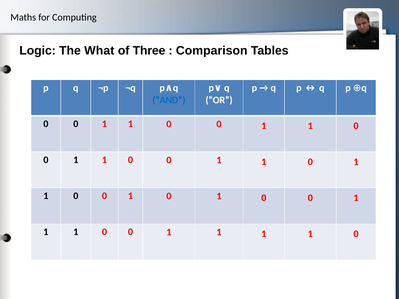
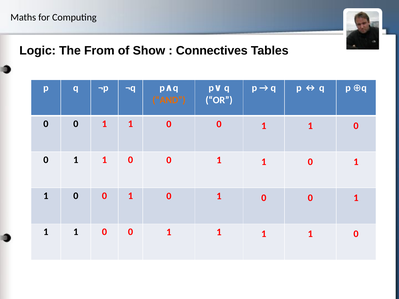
What: What -> From
Three: Three -> Show
Comparison: Comparison -> Connectives
AND colour: blue -> orange
